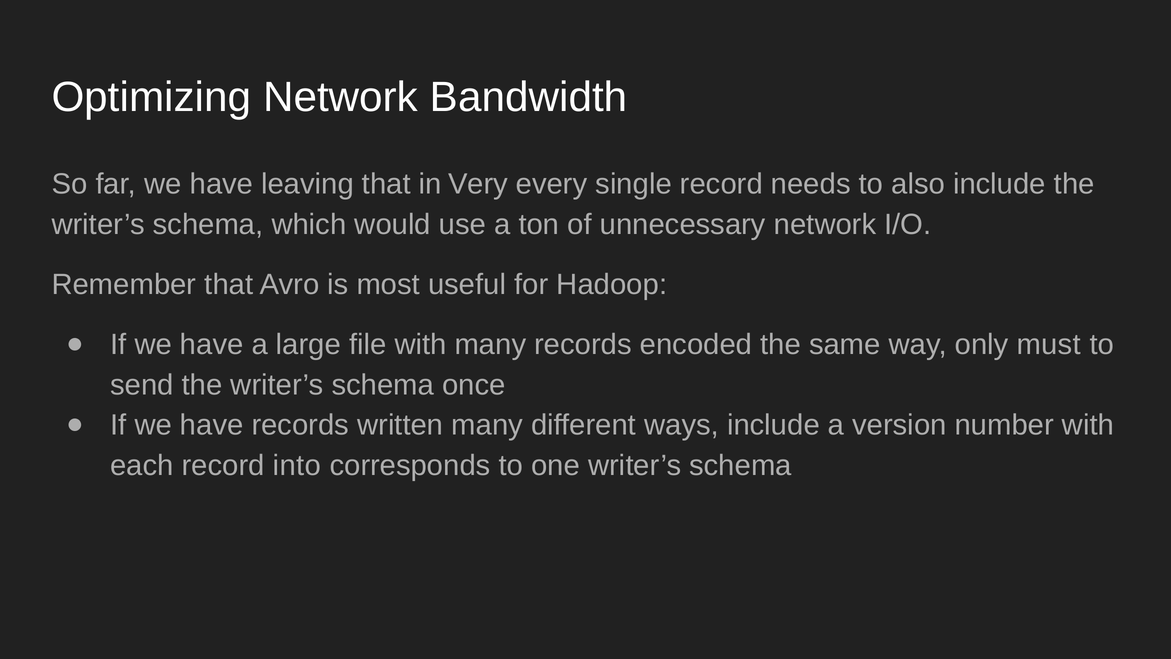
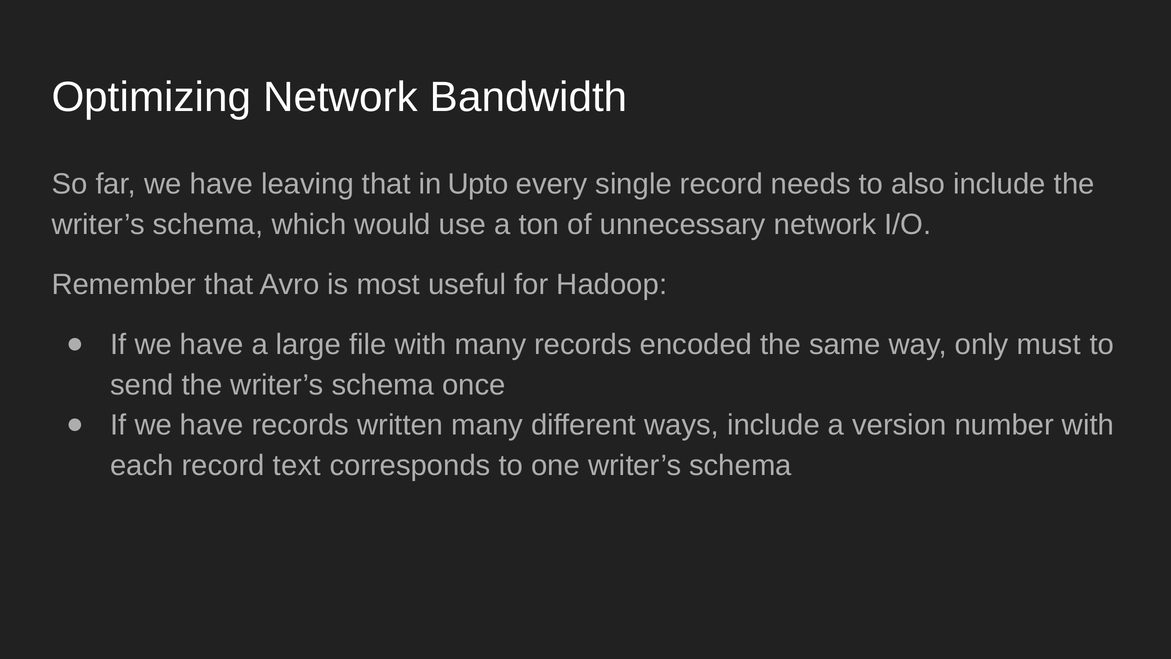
Very: Very -> Upto
into: into -> text
